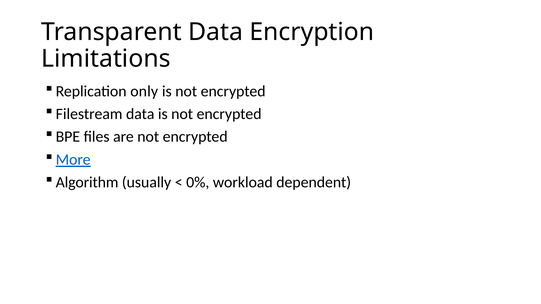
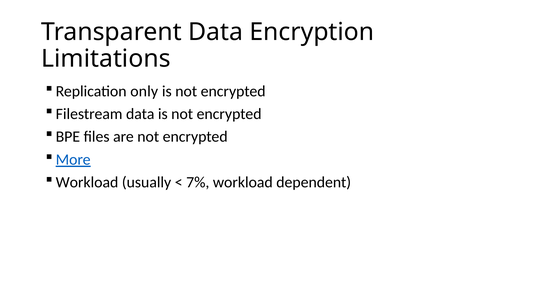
Algorithm at (87, 183): Algorithm -> Workload
0%: 0% -> 7%
